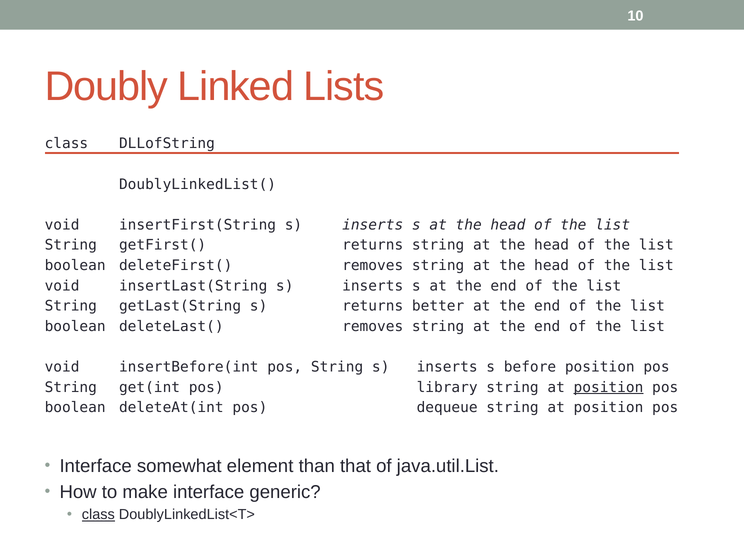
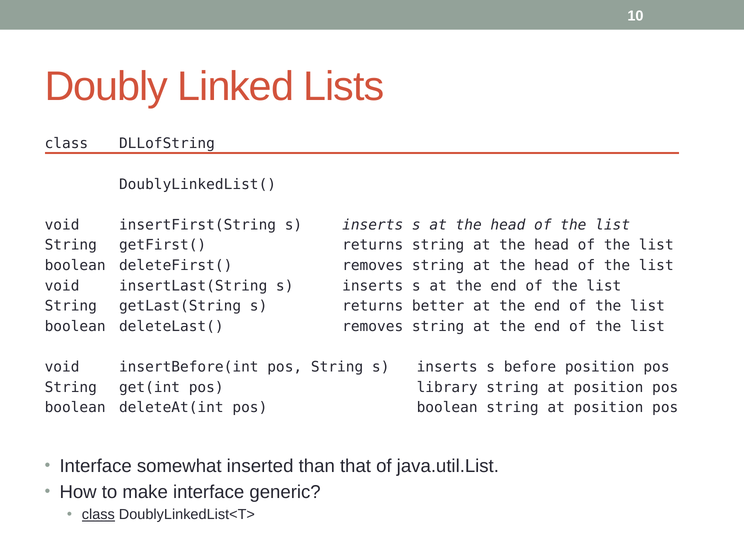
position at (608, 387) underline: present -> none
deleteAt(int pos dequeue: dequeue -> boolean
element: element -> inserted
